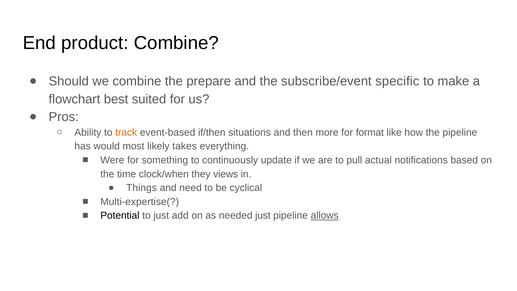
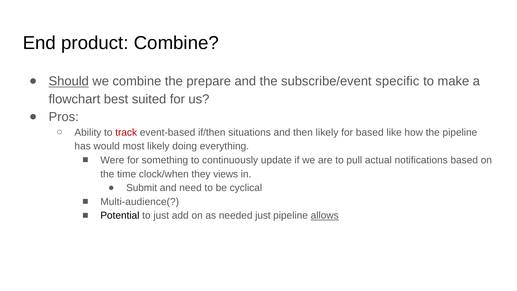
Should underline: none -> present
track colour: orange -> red
then more: more -> likely
for format: format -> based
takes: takes -> doing
Things: Things -> Submit
Multi-expertise(: Multi-expertise( -> Multi-audience(
